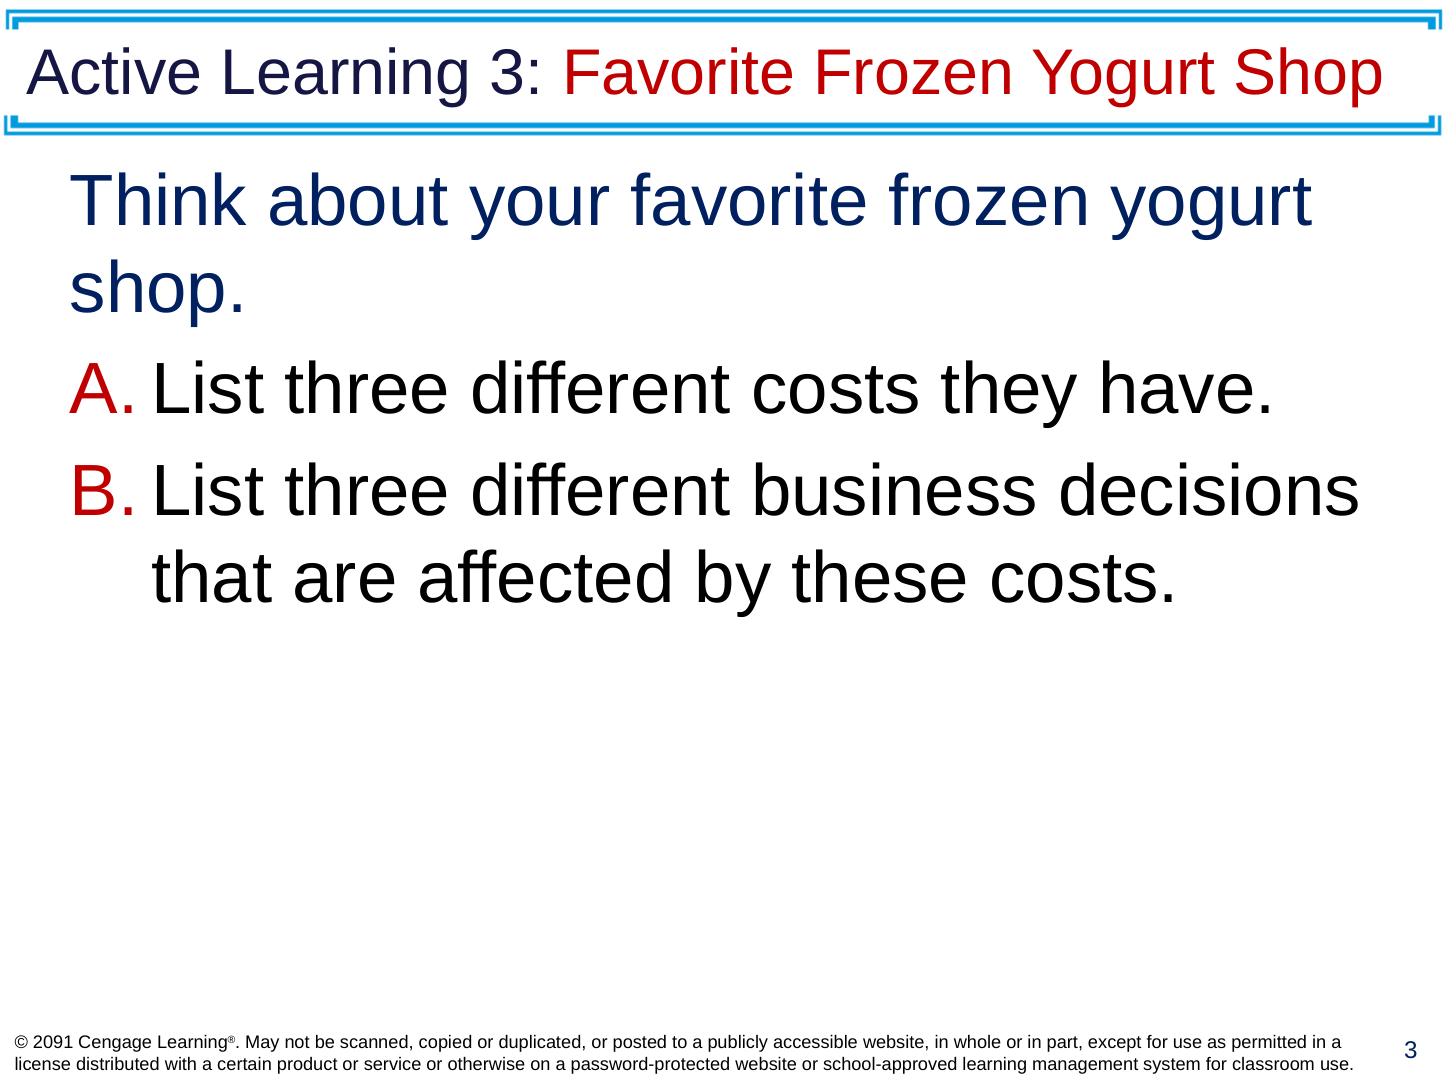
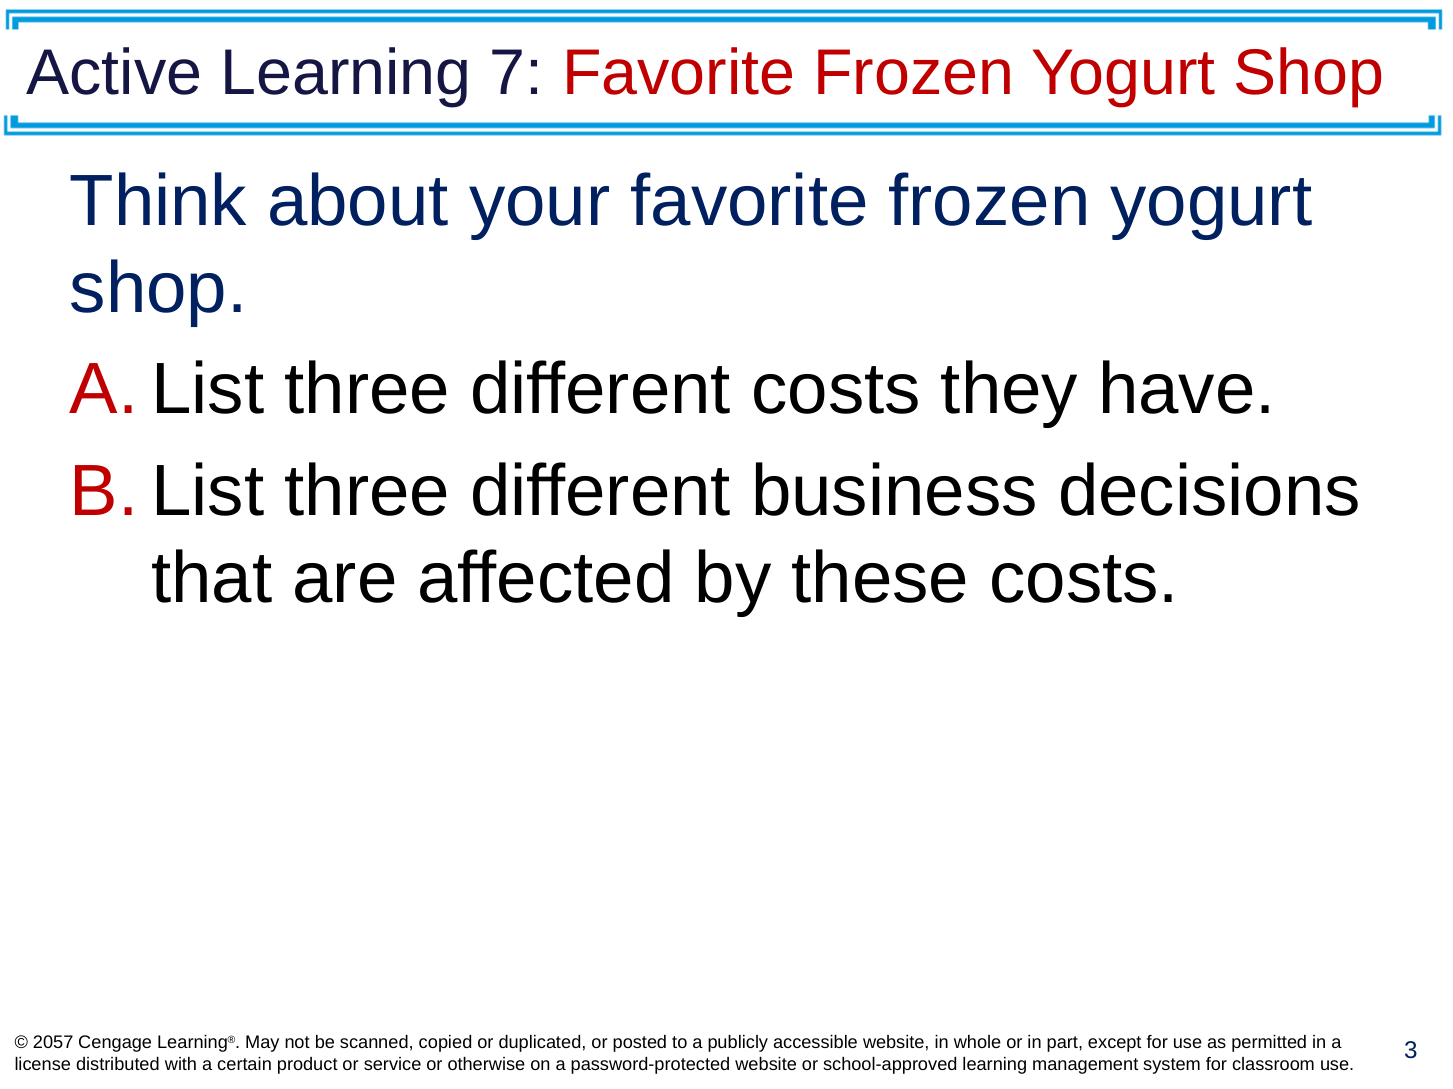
Learning 3: 3 -> 7
2091: 2091 -> 2057
